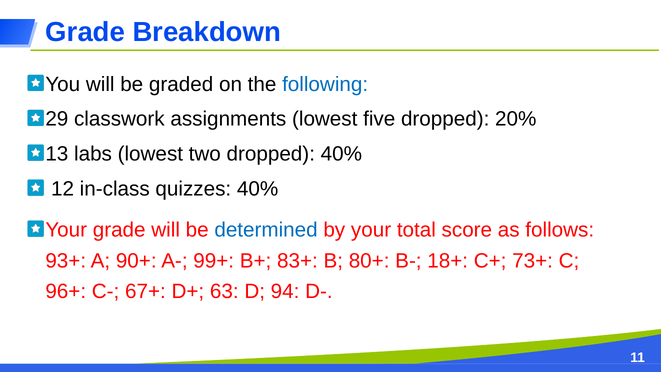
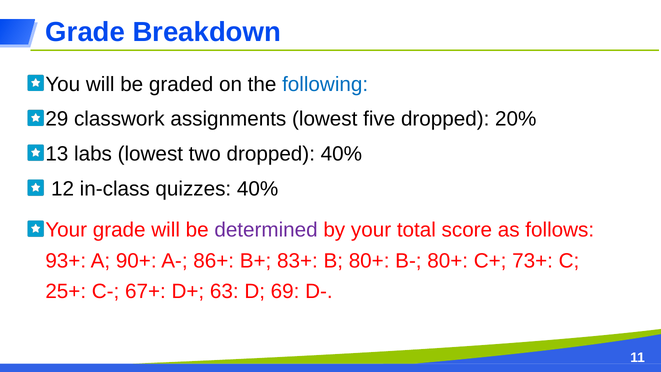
determined colour: blue -> purple
99+: 99+ -> 86+
B- 18+: 18+ -> 80+
96+: 96+ -> 25+
94: 94 -> 69
